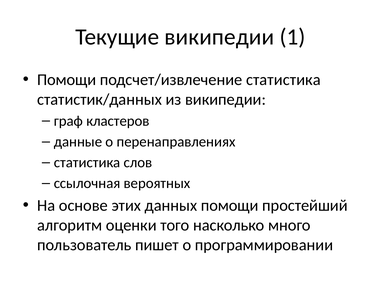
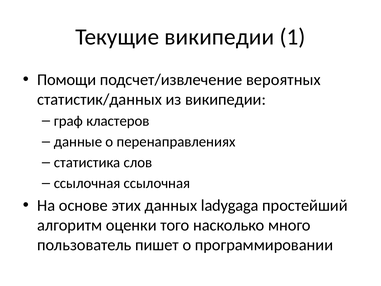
подсчет/извлечение статистика: статистика -> вероятных
ссылочная вероятных: вероятных -> ссылочная
данных помощи: помощи -> ladygaga
